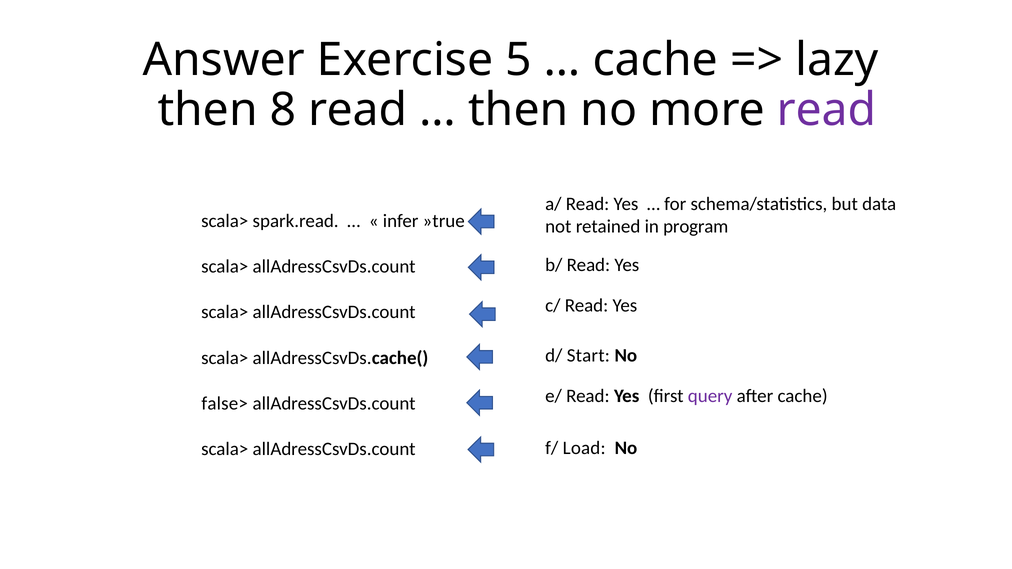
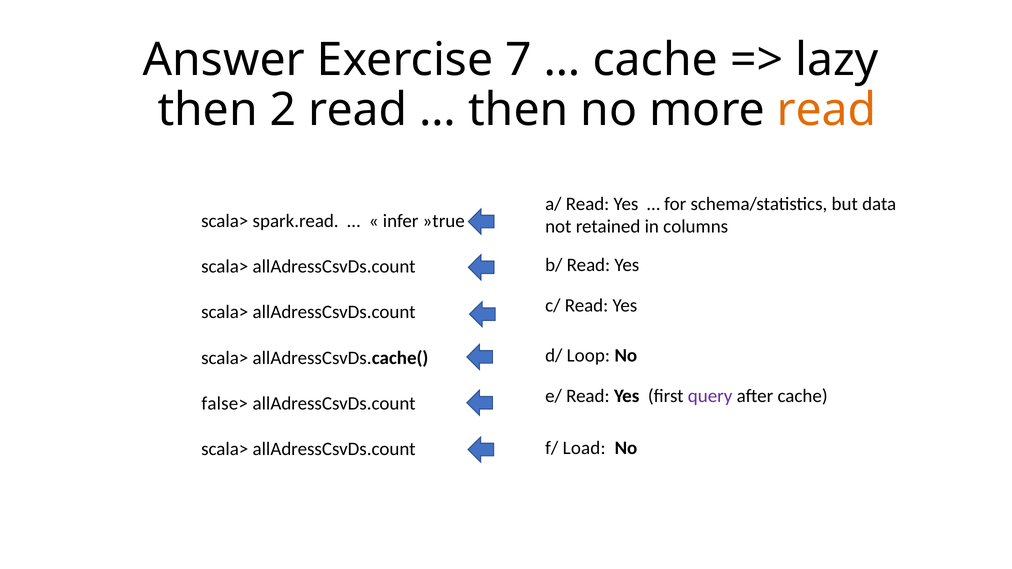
5: 5 -> 7
8: 8 -> 2
read at (827, 110) colour: purple -> orange
program: program -> columns
Start: Start -> Loop
